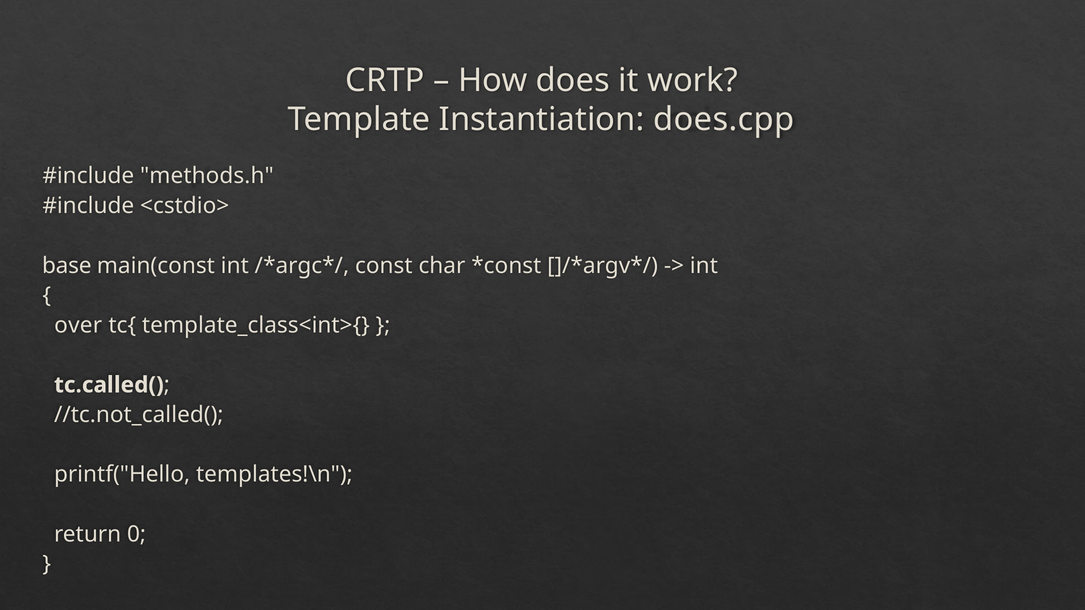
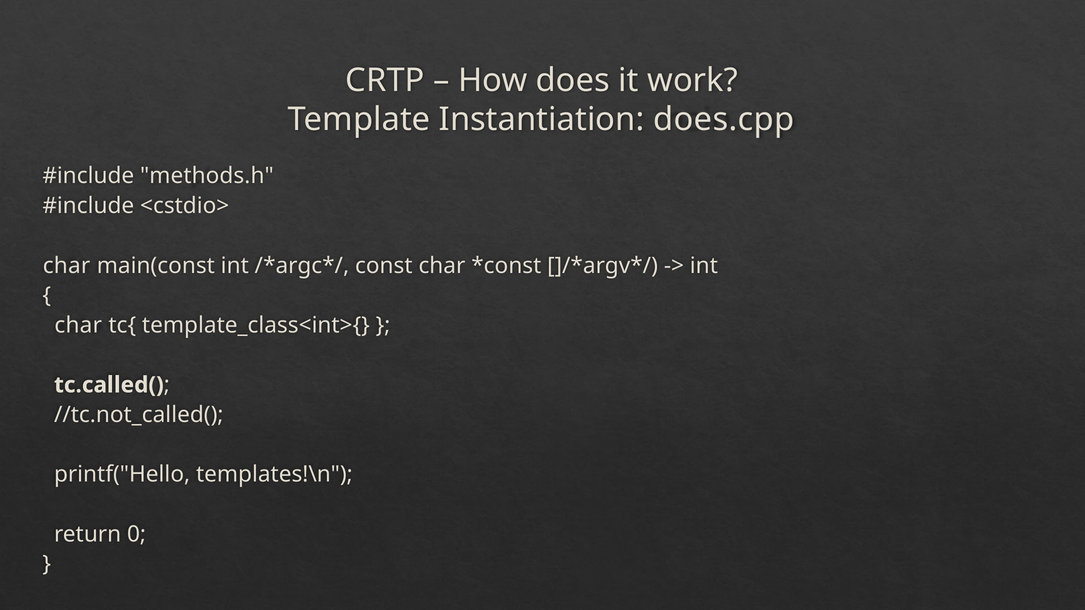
base at (67, 266): base -> char
over at (78, 325): over -> char
